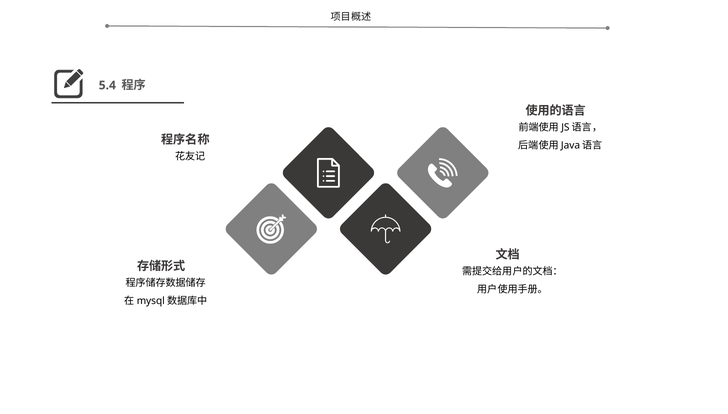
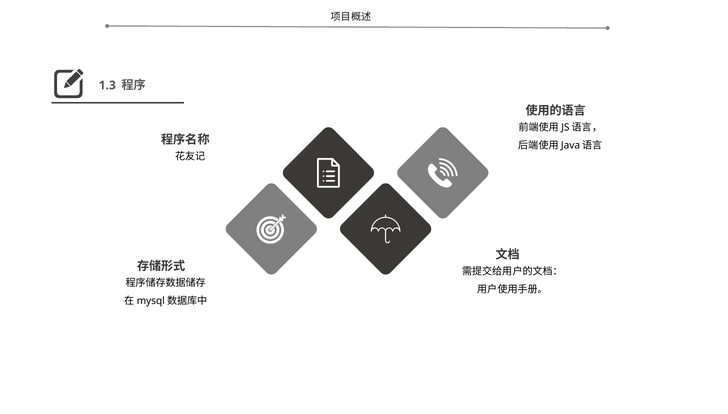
5.4: 5.4 -> 1.3
